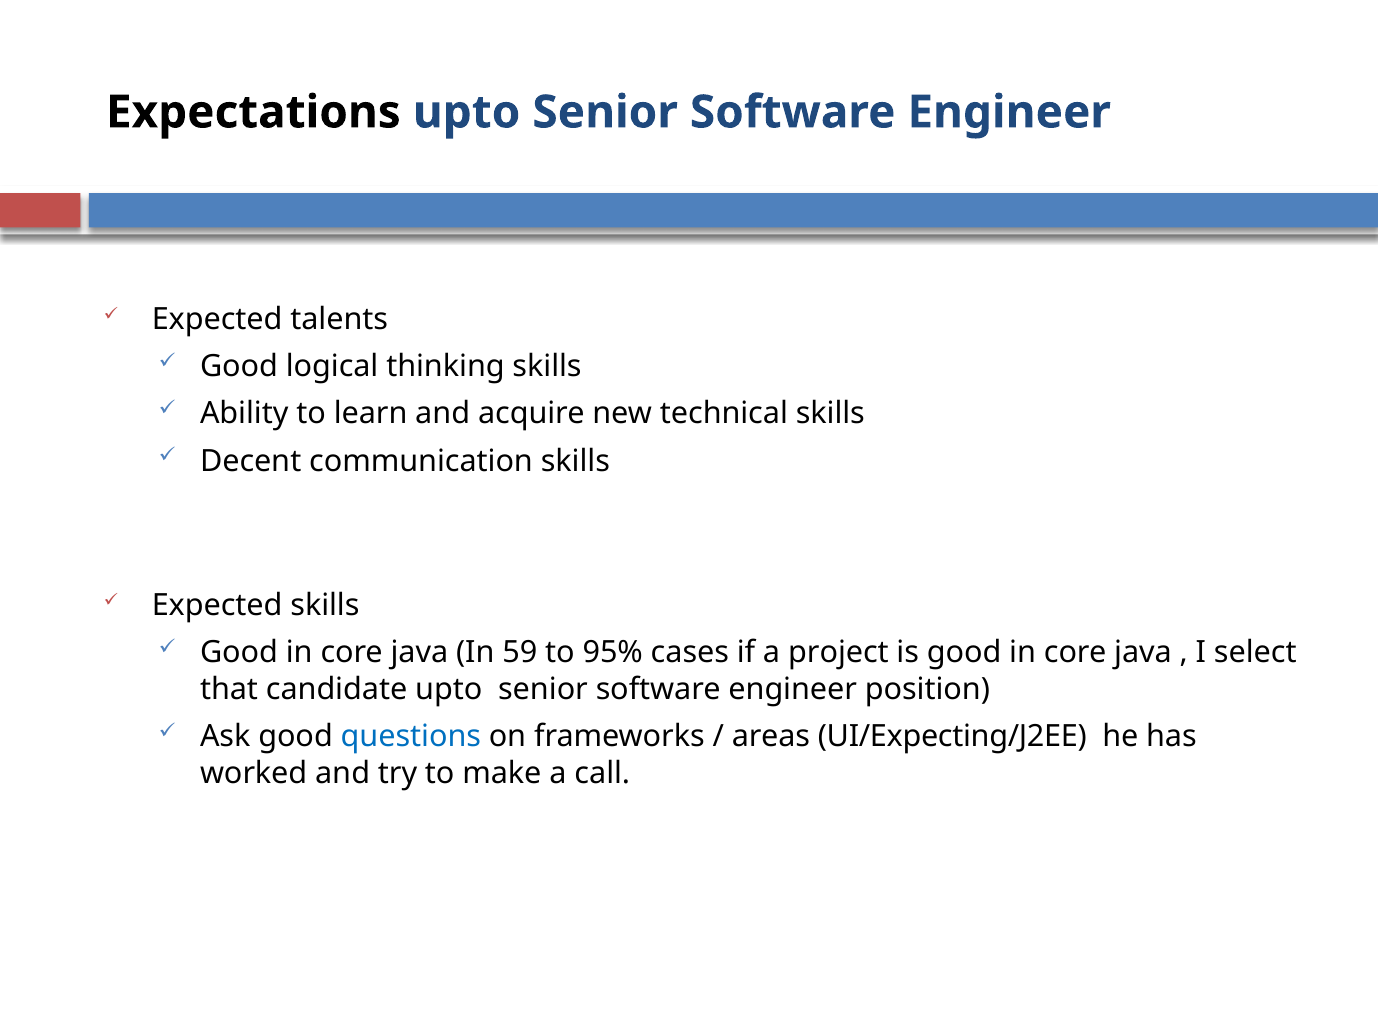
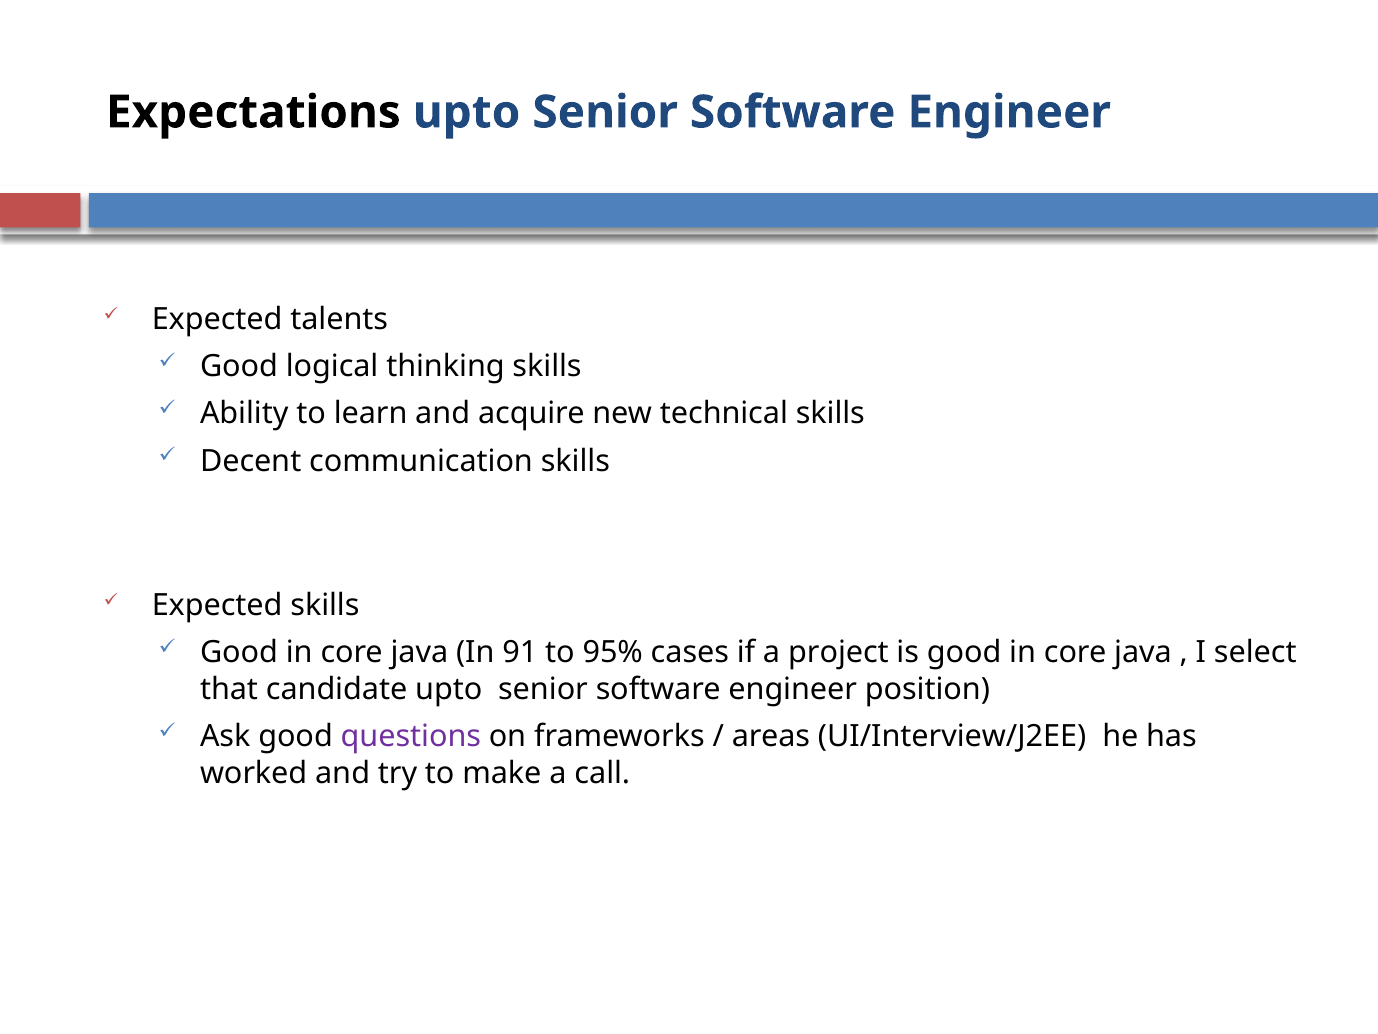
59: 59 -> 91
questions colour: blue -> purple
UI/Expecting/J2EE: UI/Expecting/J2EE -> UI/Interview/J2EE
